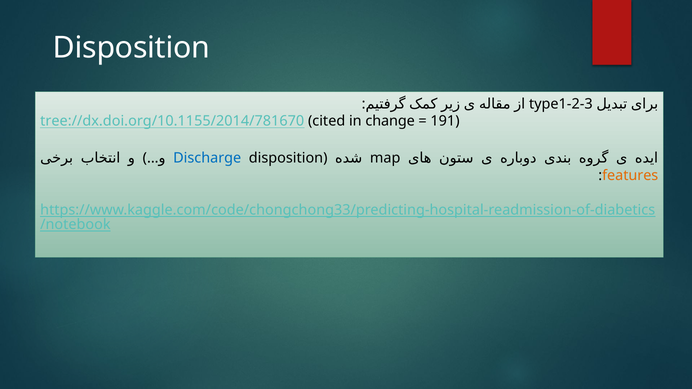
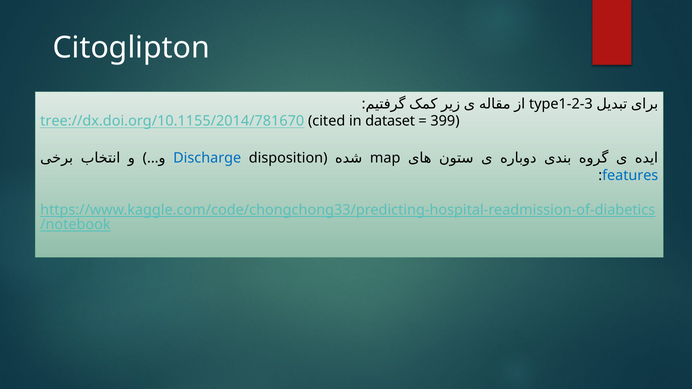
Disposition at (131, 48): Disposition -> Citoglipton
change: change -> dataset
191: 191 -> 399
features colour: orange -> blue
